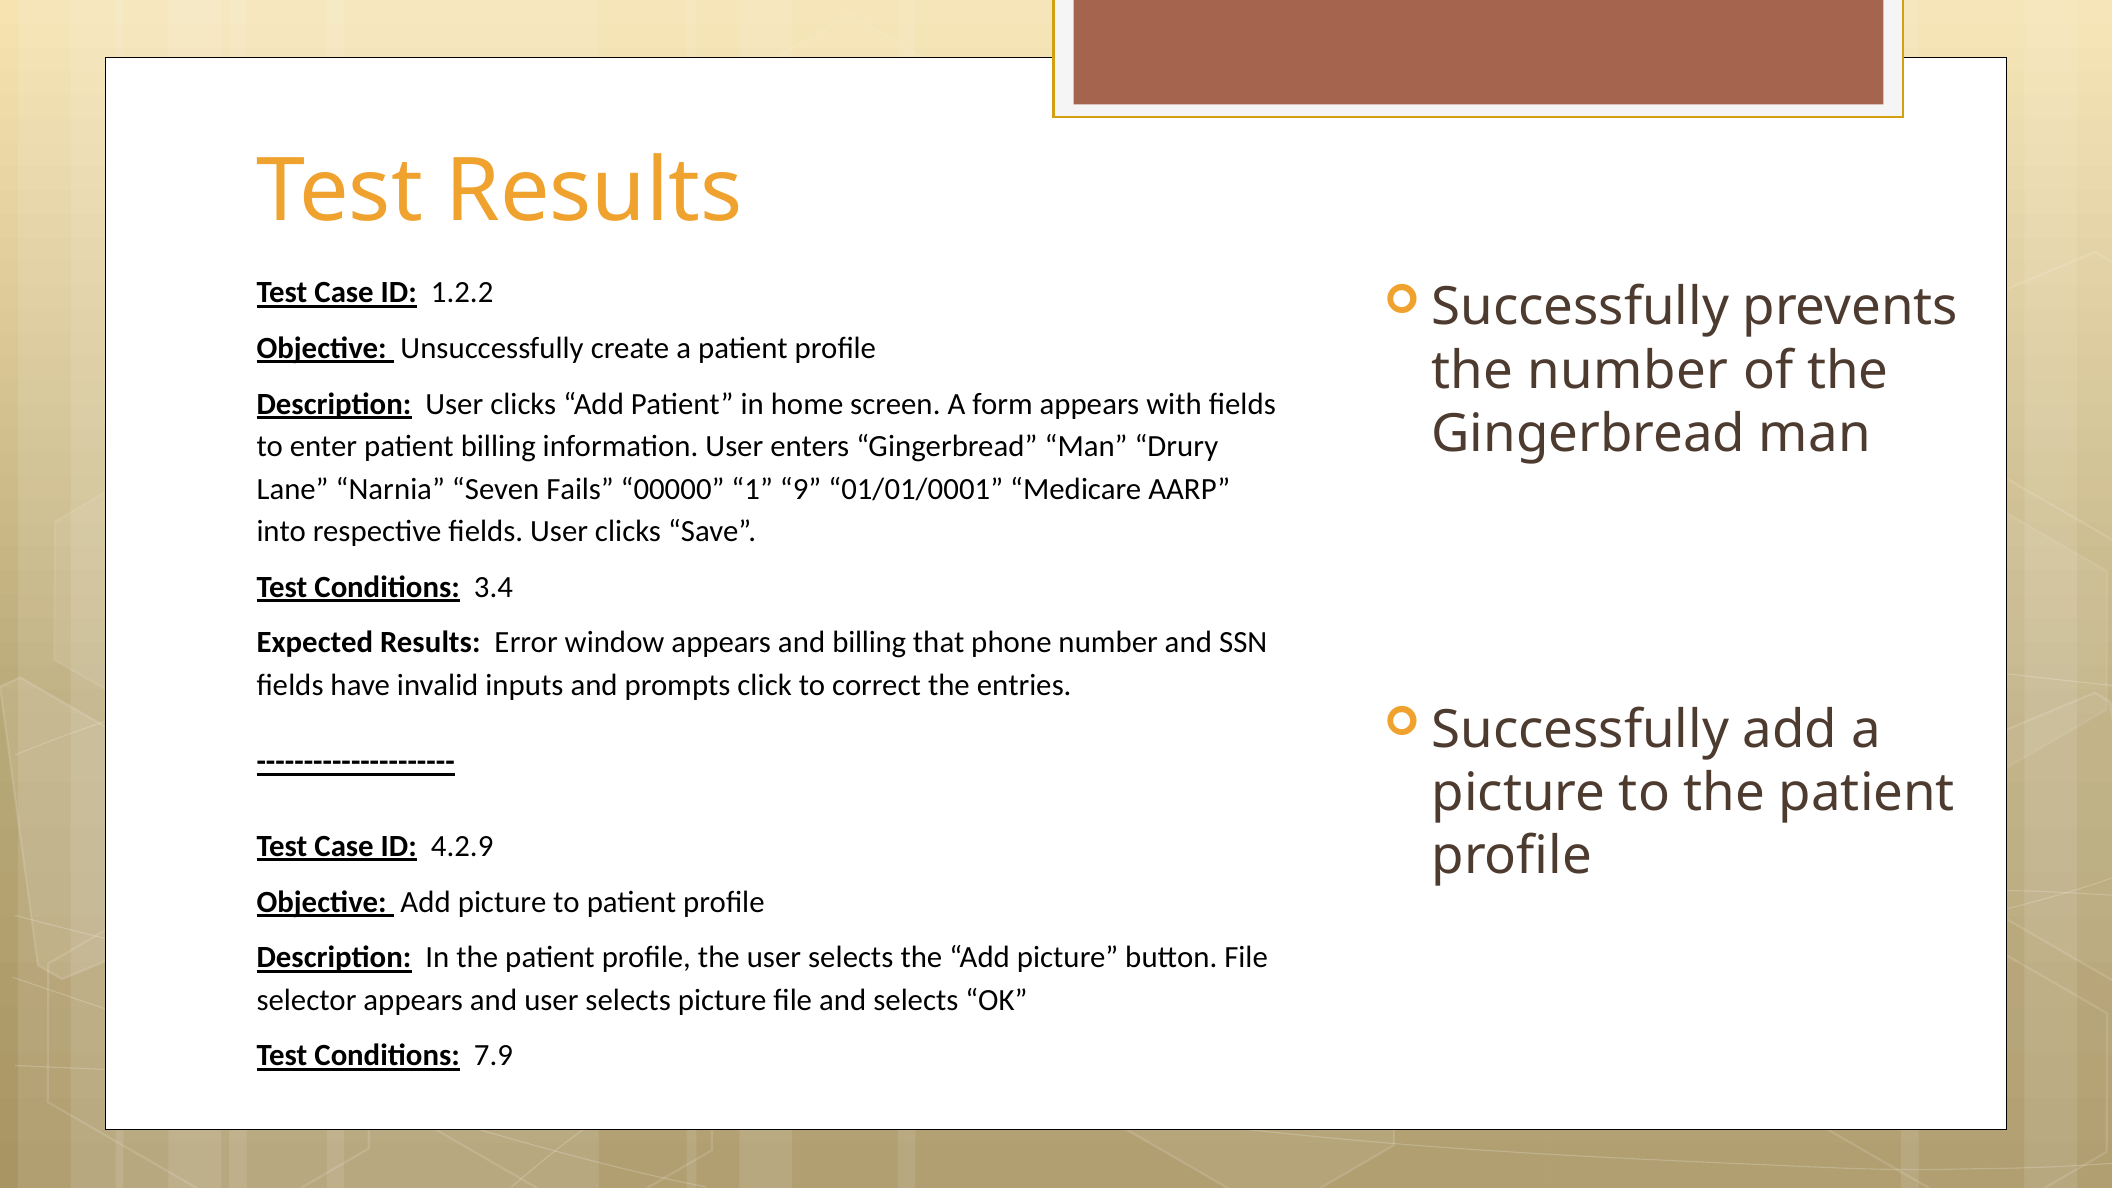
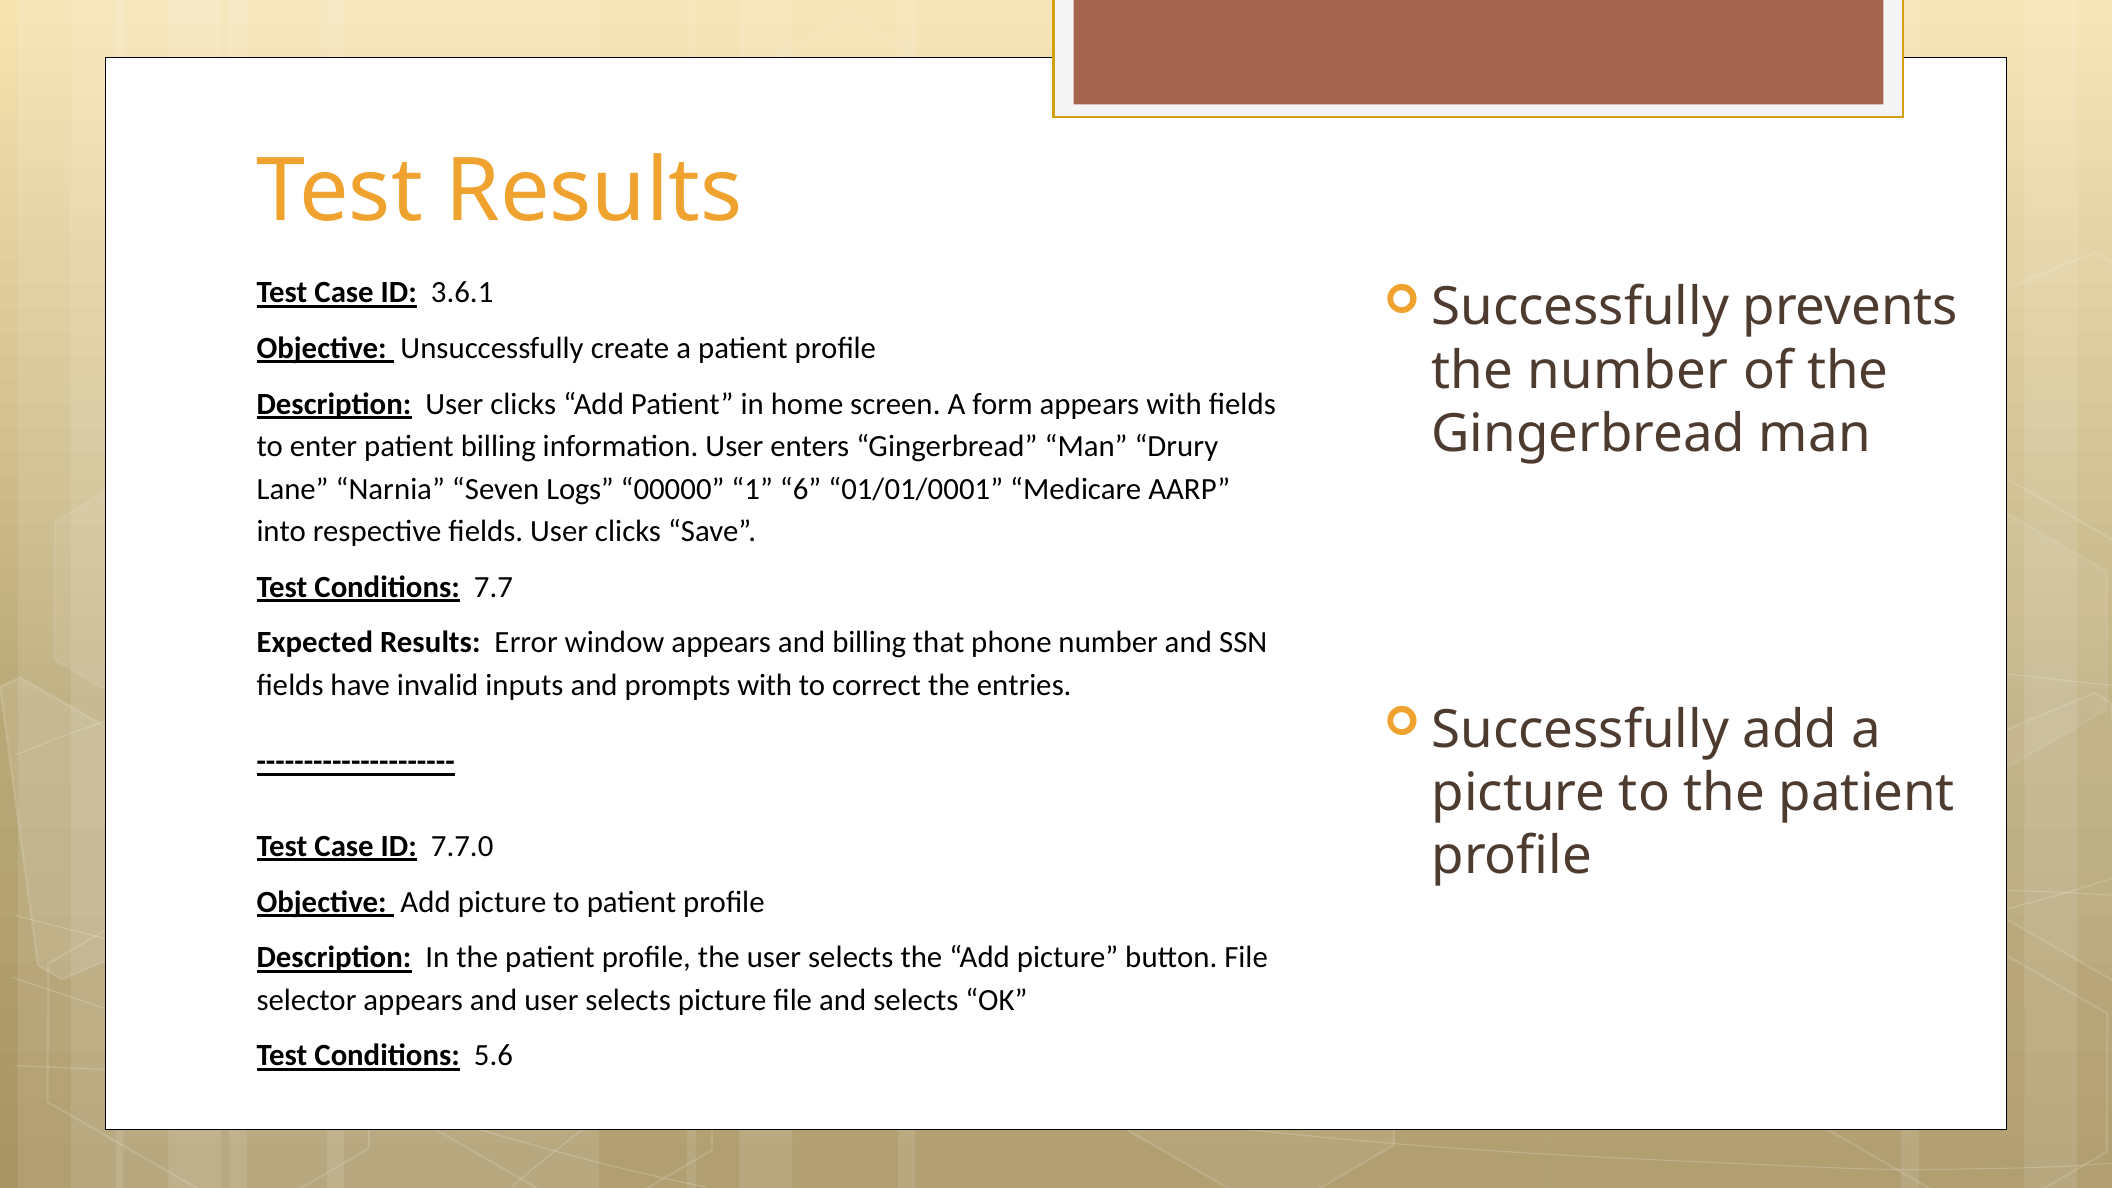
1.2.2: 1.2.2 -> 3.6.1
Fails: Fails -> Logs
9: 9 -> 6
3.4: 3.4 -> 7.7
prompts click: click -> with
4.2.9: 4.2.9 -> 7.7.0
7.9: 7.9 -> 5.6
